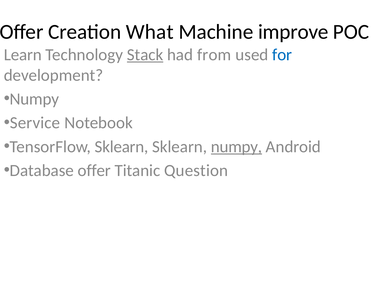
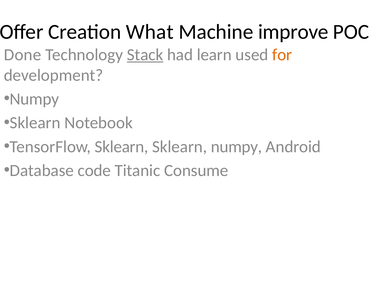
Learn: Learn -> Done
from: from -> learn
for colour: blue -> orange
Service at (35, 123): Service -> Sklearn
numpy at (236, 146) underline: present -> none
Database offer: offer -> code
Question: Question -> Consume
